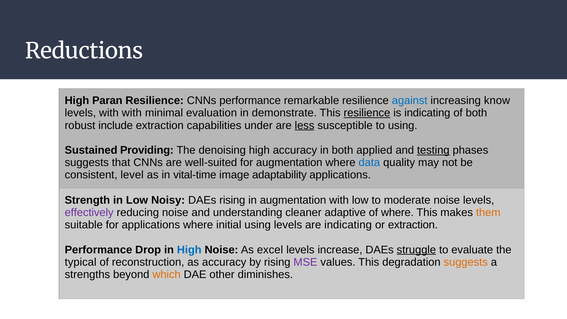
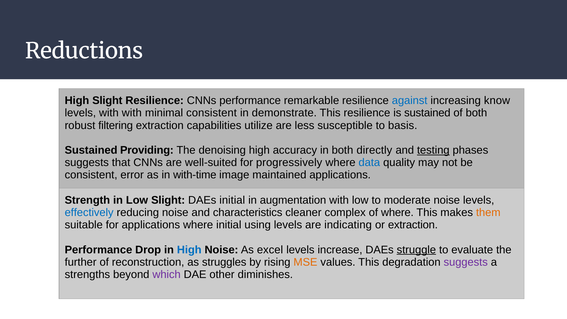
High Paran: Paran -> Slight
minimal evaluation: evaluation -> consistent
resilience at (367, 113) underline: present -> none
is indicating: indicating -> sustained
include: include -> filtering
under: under -> utilize
less underline: present -> none
to using: using -> basis
applied: applied -> directly
for augmentation: augmentation -> progressively
level: level -> error
vital-time: vital-time -> with-time
adaptability: adaptability -> maintained
Low Noisy: Noisy -> Slight
DAEs rising: rising -> initial
effectively colour: purple -> blue
understanding: understanding -> characteristics
adaptive: adaptive -> complex
typical: typical -> further
as accuracy: accuracy -> struggles
MSE colour: purple -> orange
suggests at (466, 262) colour: orange -> purple
which colour: orange -> purple
